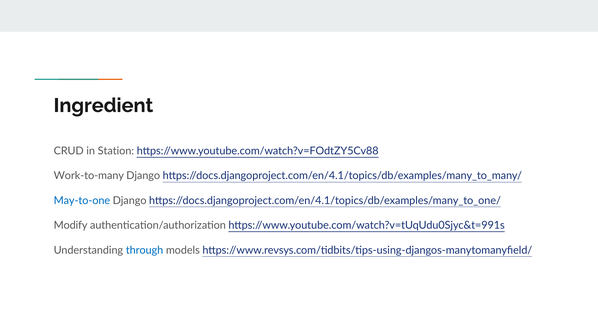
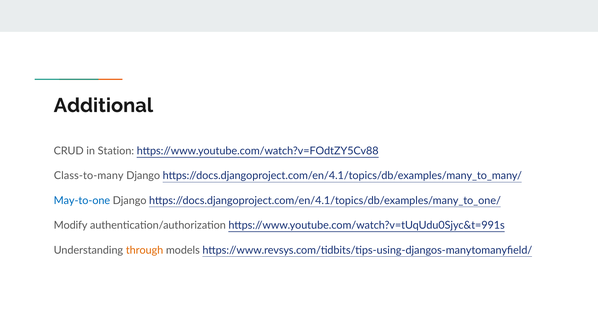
Ingredient: Ingredient -> Additional
Work-to-many: Work-to-many -> Class-to-many
through colour: blue -> orange
